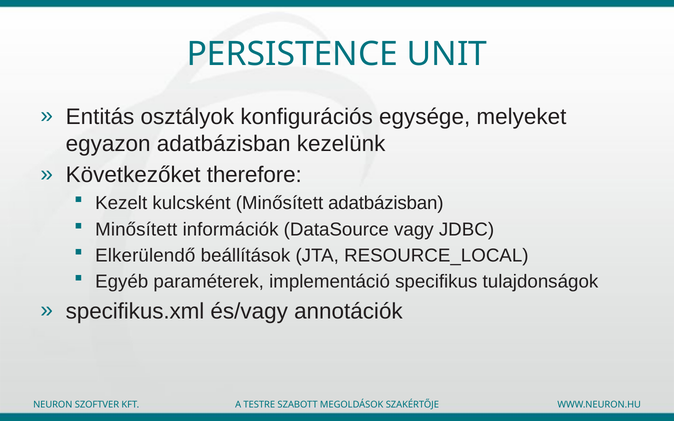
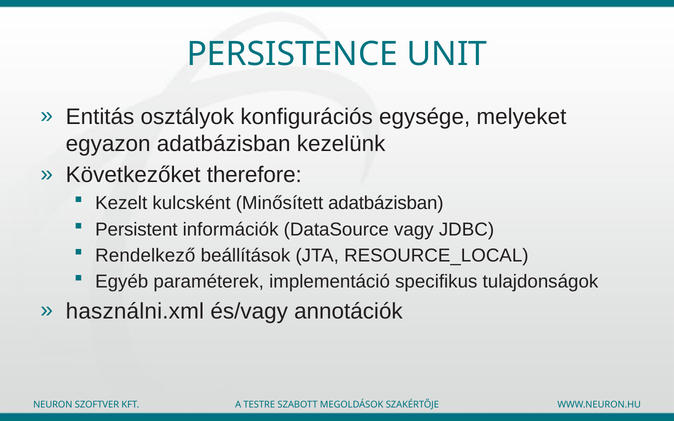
Minősített at (136, 230): Minősített -> Persistent
Elkerülendő: Elkerülendő -> Rendelkező
specifikus.xml: specifikus.xml -> használni.xml
